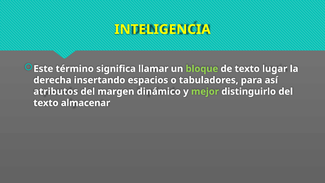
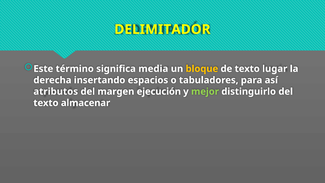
INTELIGENCIA: INTELIGENCIA -> DELIMITADOR
llamar: llamar -> media
bloque colour: light green -> yellow
dinámico: dinámico -> ejecución
